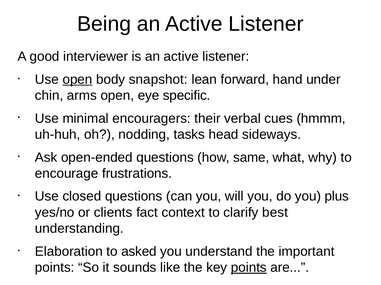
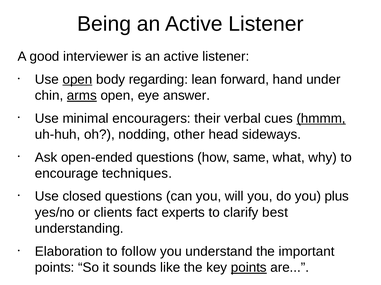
snapshot: snapshot -> regarding
arms underline: none -> present
speciﬁc: speciﬁc -> answer
hmmm underline: none -> present
tasks: tasks -> other
frustrations: frustrations -> techniques
context: context -> experts
asked: asked -> follow
